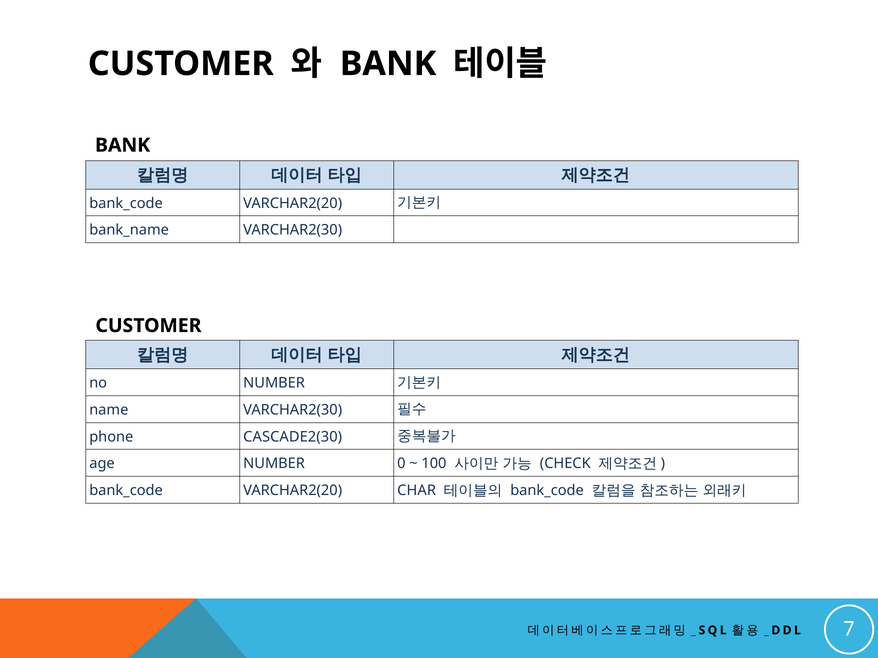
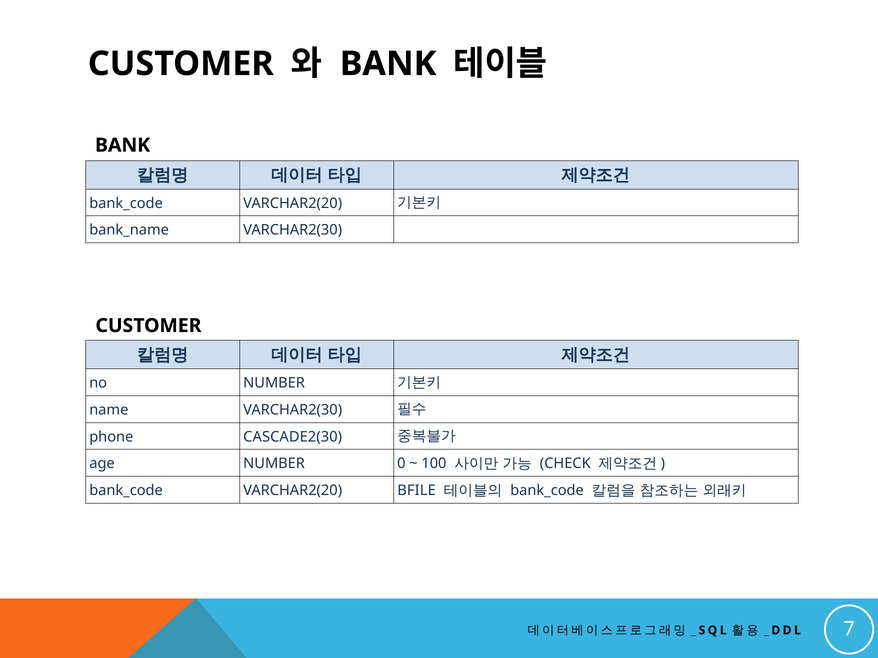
CHAR: CHAR -> BFILE
